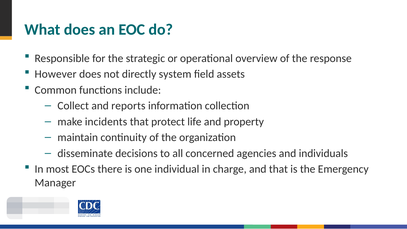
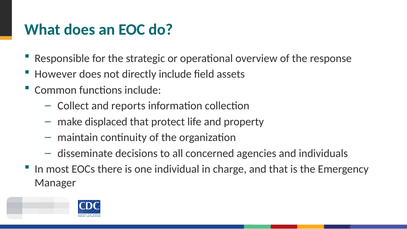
directly system: system -> include
incidents: incidents -> displaced
